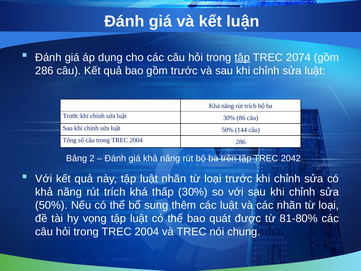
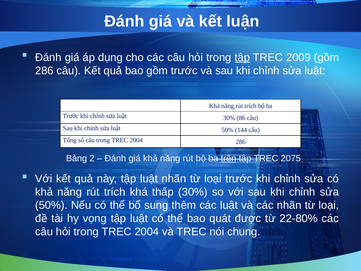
2074: 2074 -> 2009
trên underline: none -> present
2042: 2042 -> 2075
81-80%: 81-80% -> 22-80%
